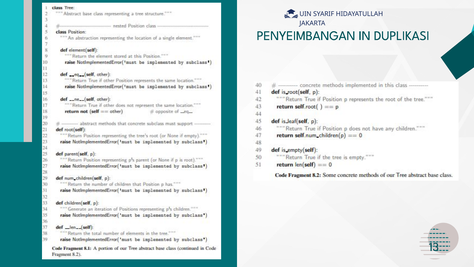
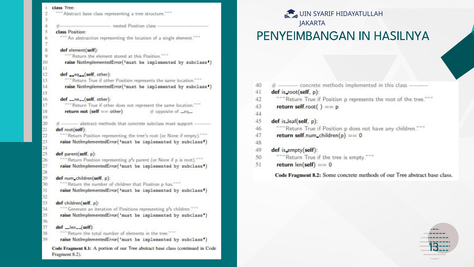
DUPLIKASI: DUPLIKASI -> HASILNYA
